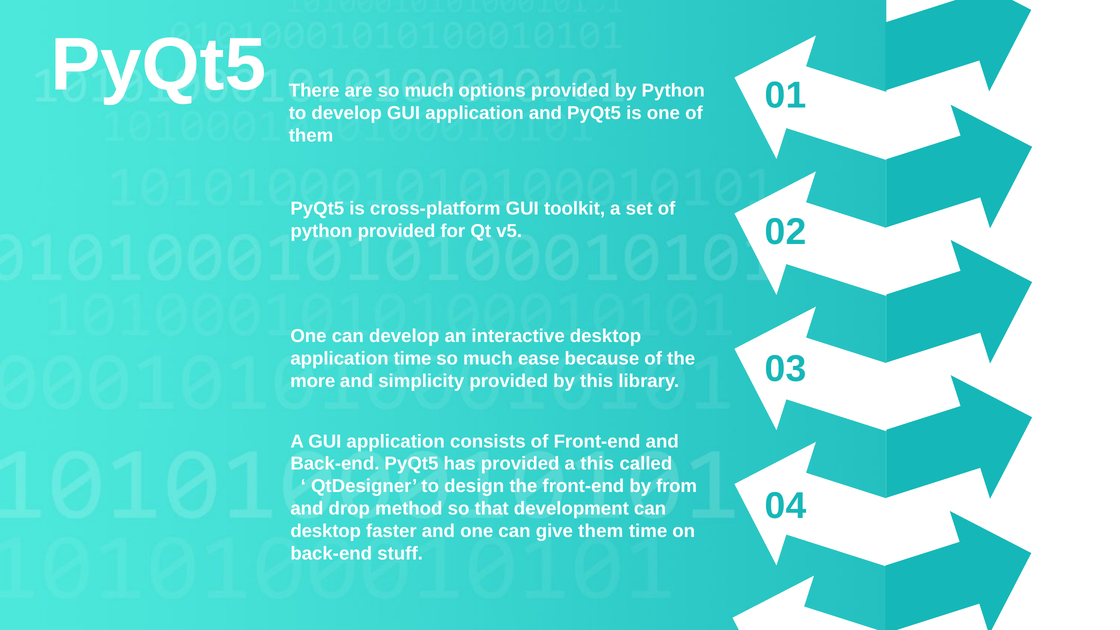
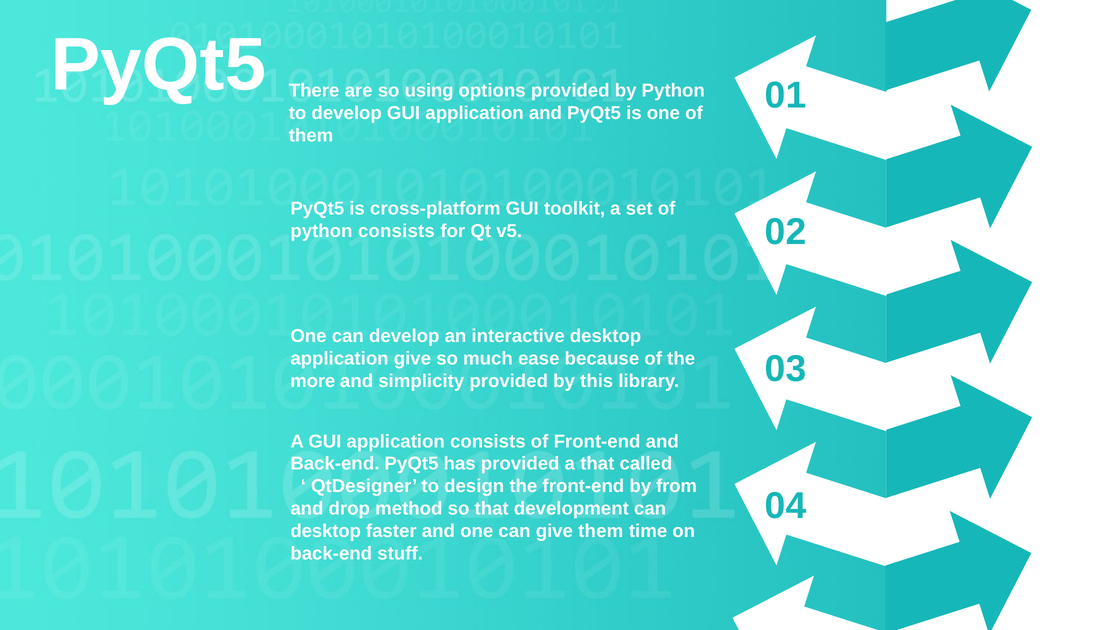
are so much: much -> using
python provided: provided -> consists
application time: time -> give
a this: this -> that
